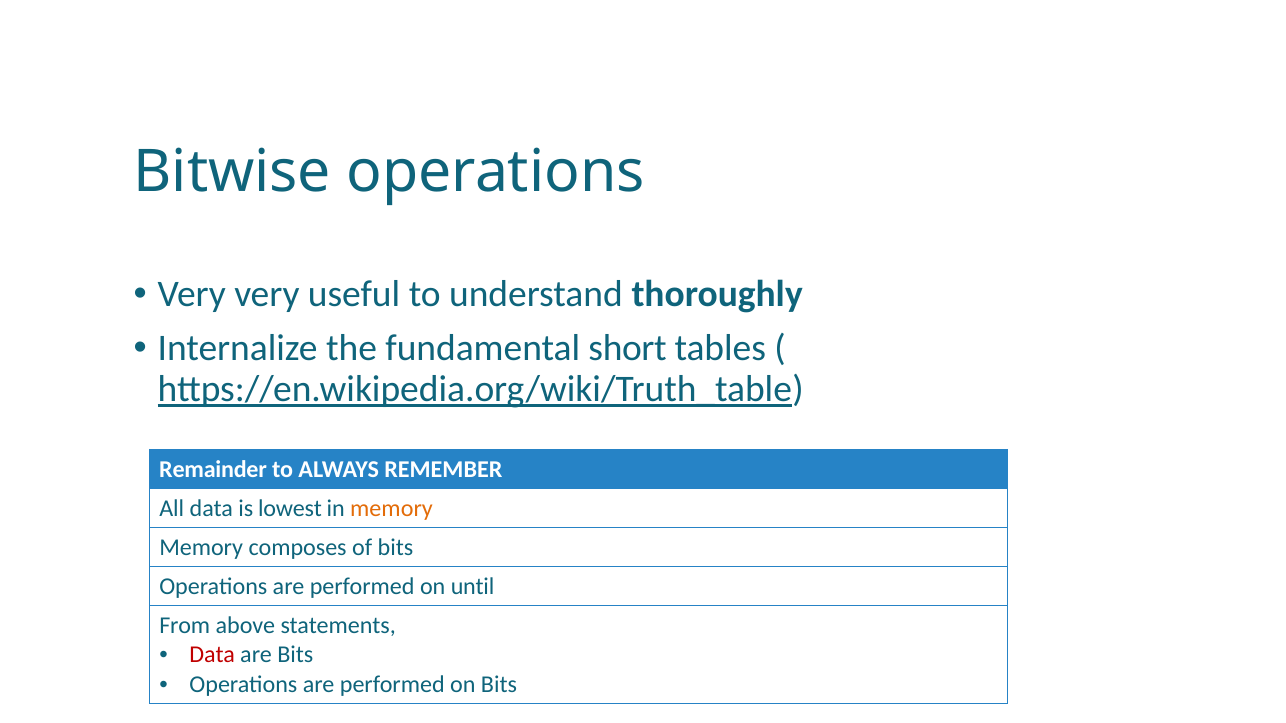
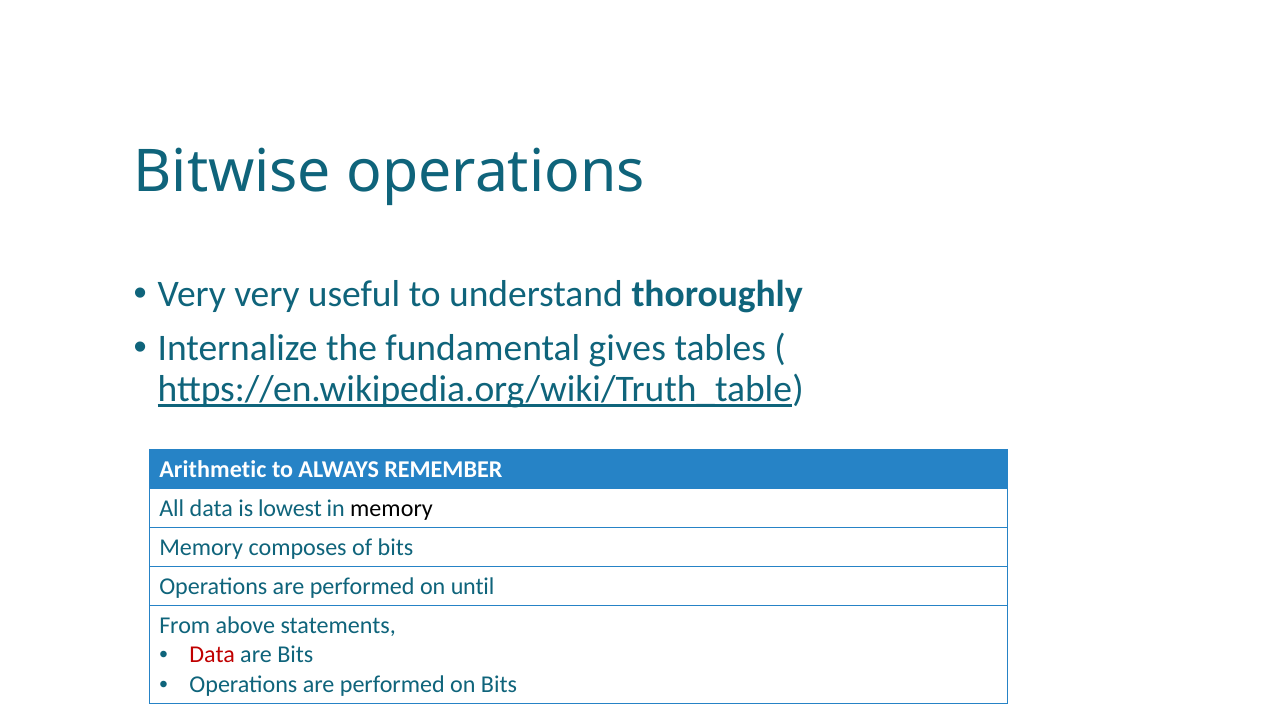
short: short -> gives
Remainder: Remainder -> Arithmetic
memory at (392, 508) colour: orange -> black
